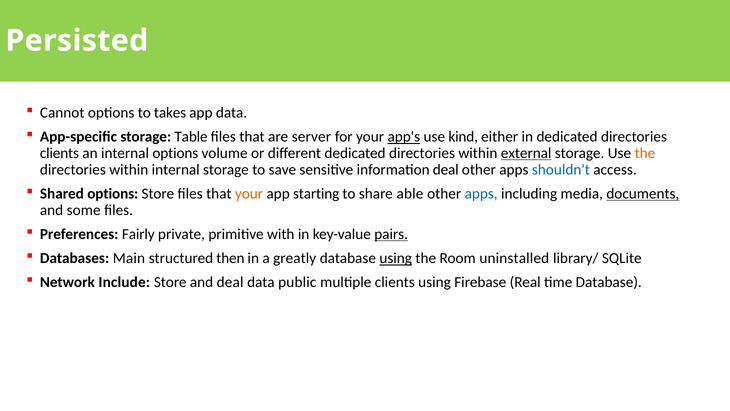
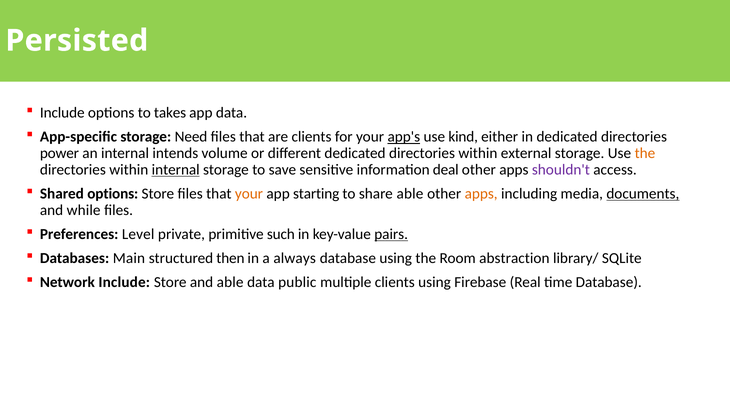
Cannot at (62, 113): Cannot -> Include
Table: Table -> Need
are server: server -> clients
clients at (59, 153): clients -> power
internal options: options -> intends
external underline: present -> none
internal at (176, 170) underline: none -> present
shouldn't colour: blue -> purple
apps at (481, 194) colour: blue -> orange
some: some -> while
Fairly: Fairly -> Level
with: with -> such
greatly: greatly -> always
using at (396, 258) underline: present -> none
uninstalled: uninstalled -> abstraction
and deal: deal -> able
